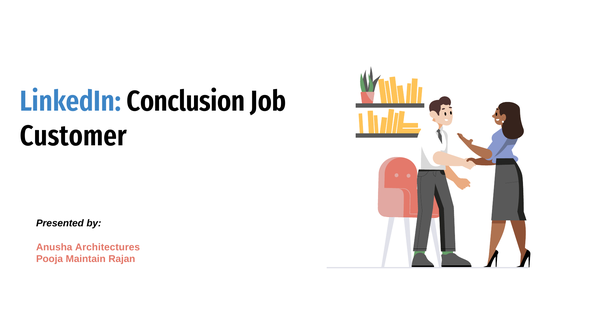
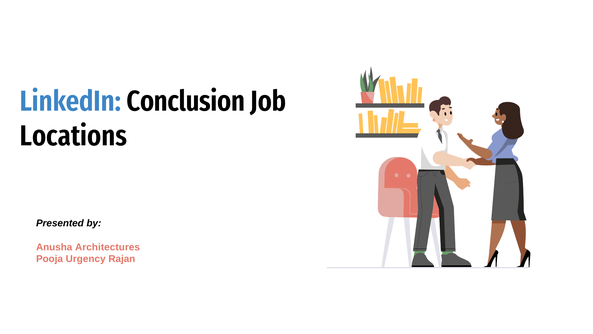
Customer: Customer -> Locations
Maintain: Maintain -> Urgency
